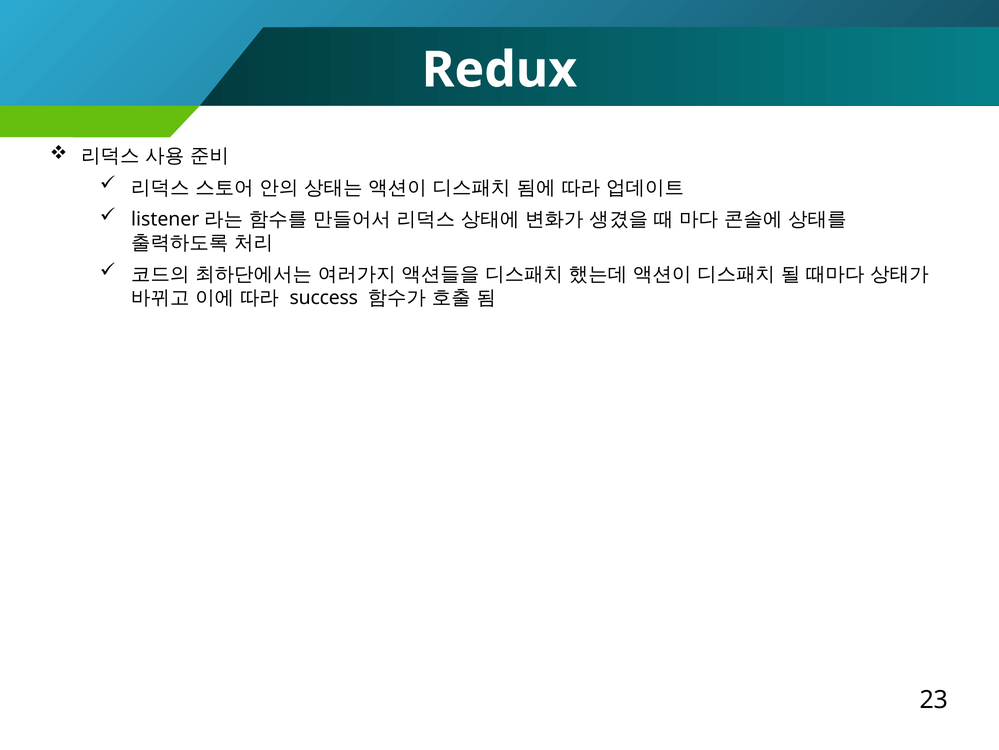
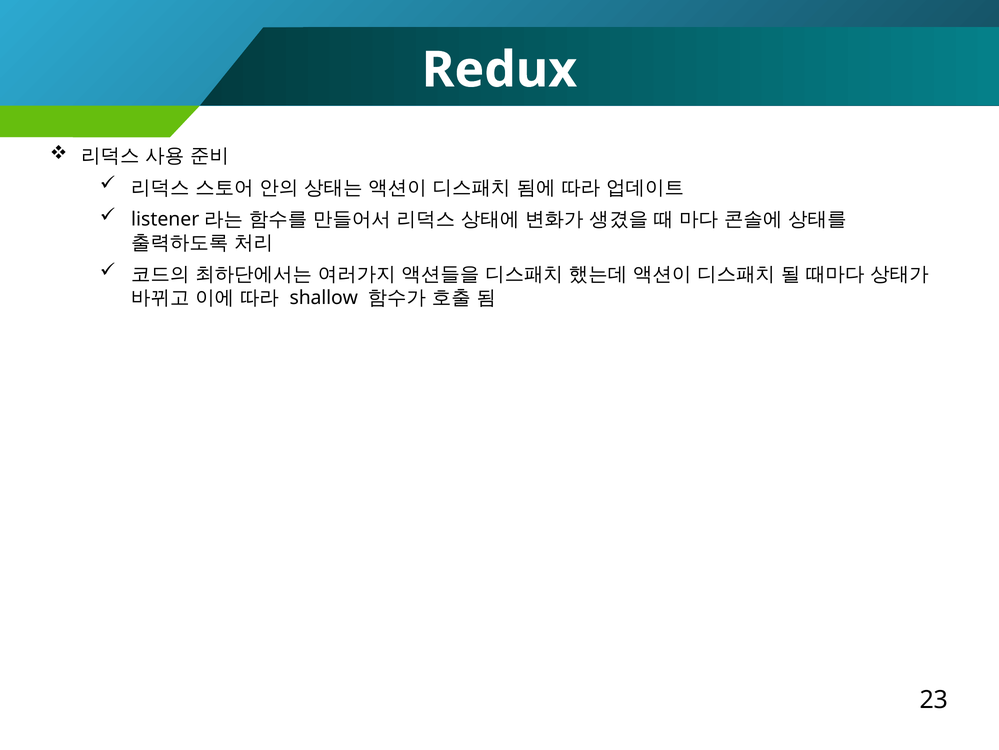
success: success -> shallow
